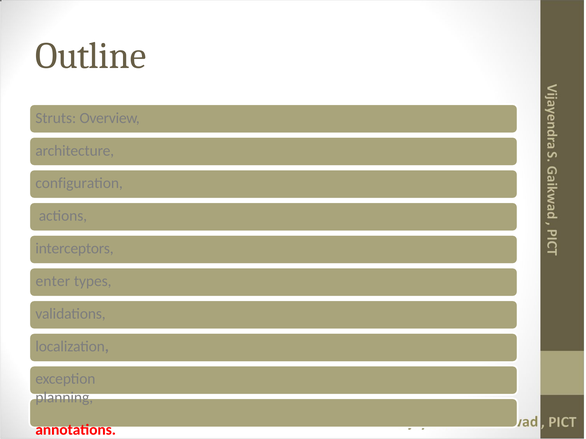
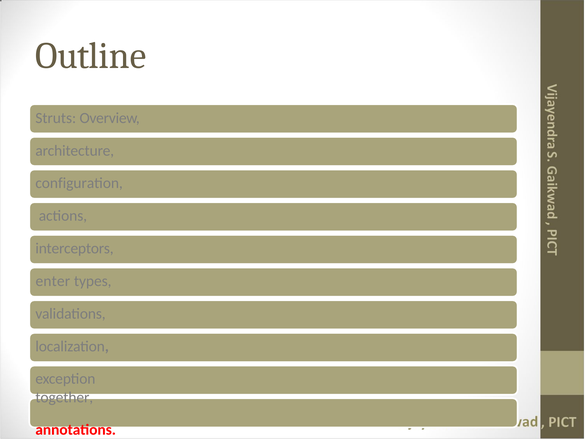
planning: planning -> together
